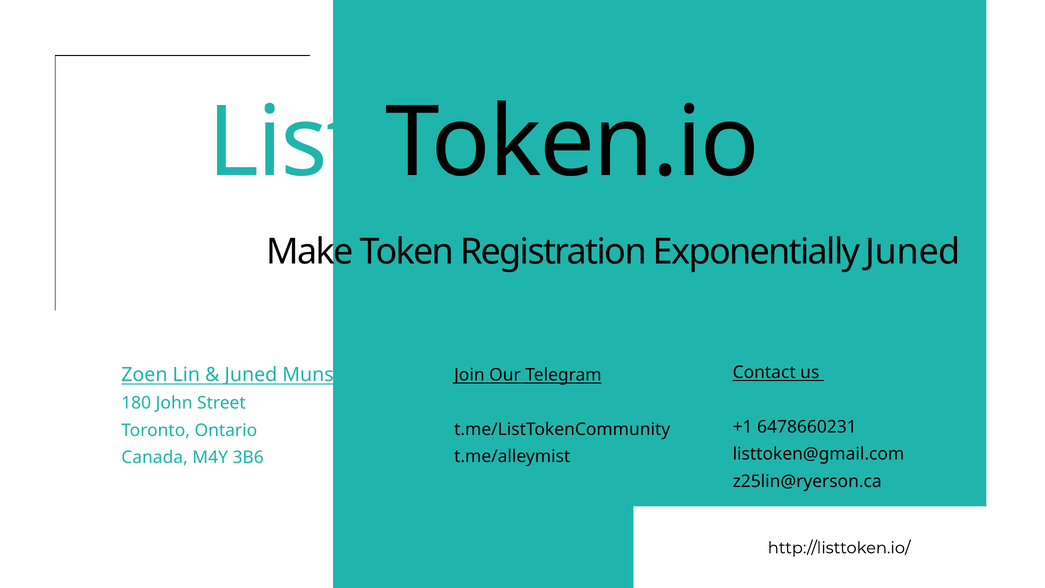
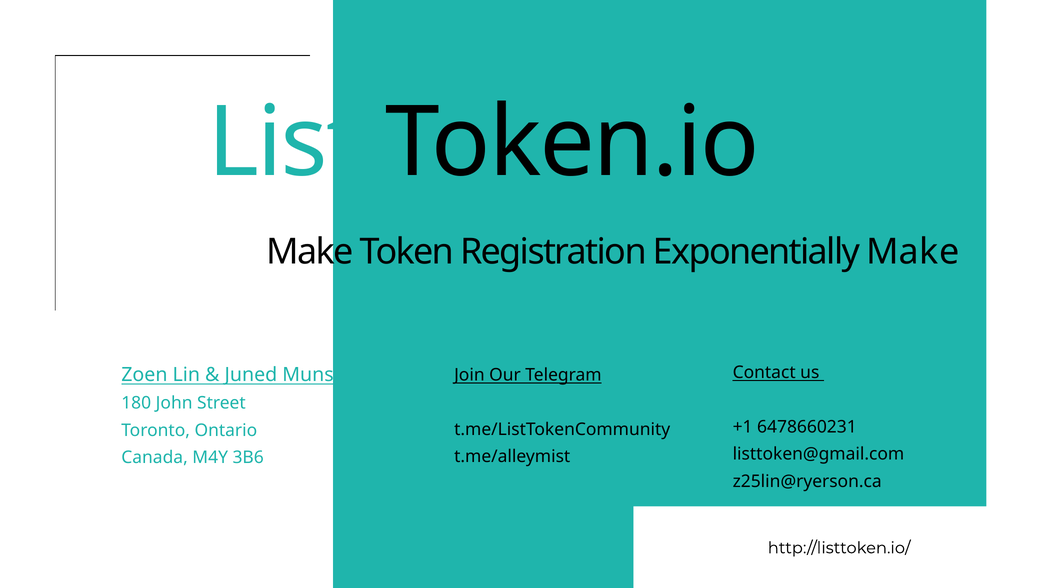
Exponentially Juned: Juned -> Make
